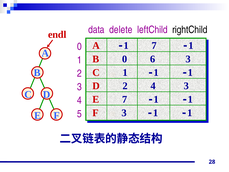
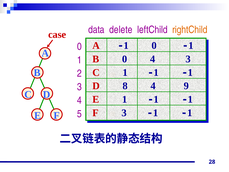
endl: endl -> case
rightChild colour: black -> orange
-1 7: 7 -> 0
0 6: 6 -> 4
D 2: 2 -> 8
4 3: 3 -> 9
E 7: 7 -> 1
